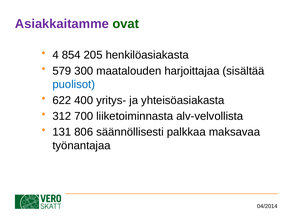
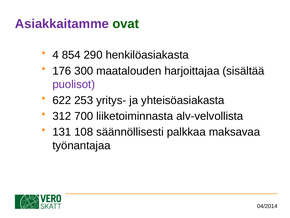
205: 205 -> 290
579: 579 -> 176
puolisot colour: blue -> purple
400: 400 -> 253
806: 806 -> 108
